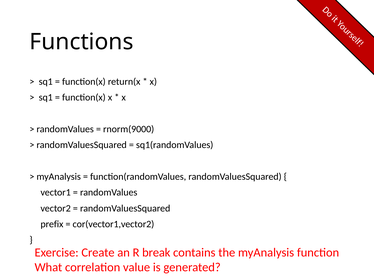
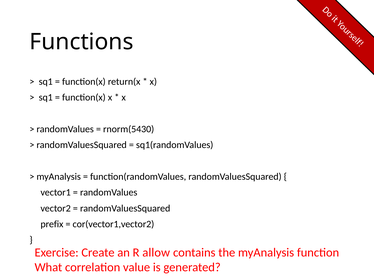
rnorm(9000: rnorm(9000 -> rnorm(5430
break: break -> allow
